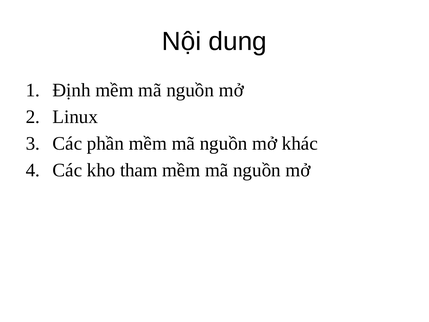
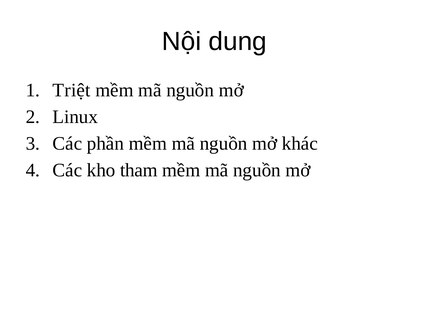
Định: Định -> Triệt
